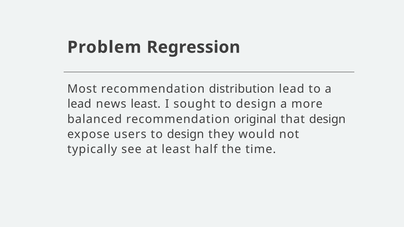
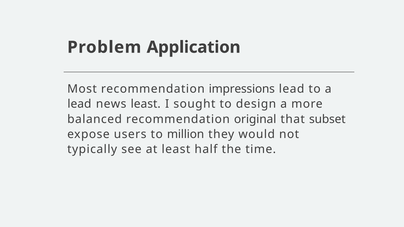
Regression: Regression -> Application
distribution: distribution -> impressions
that design: design -> subset
users to design: design -> million
